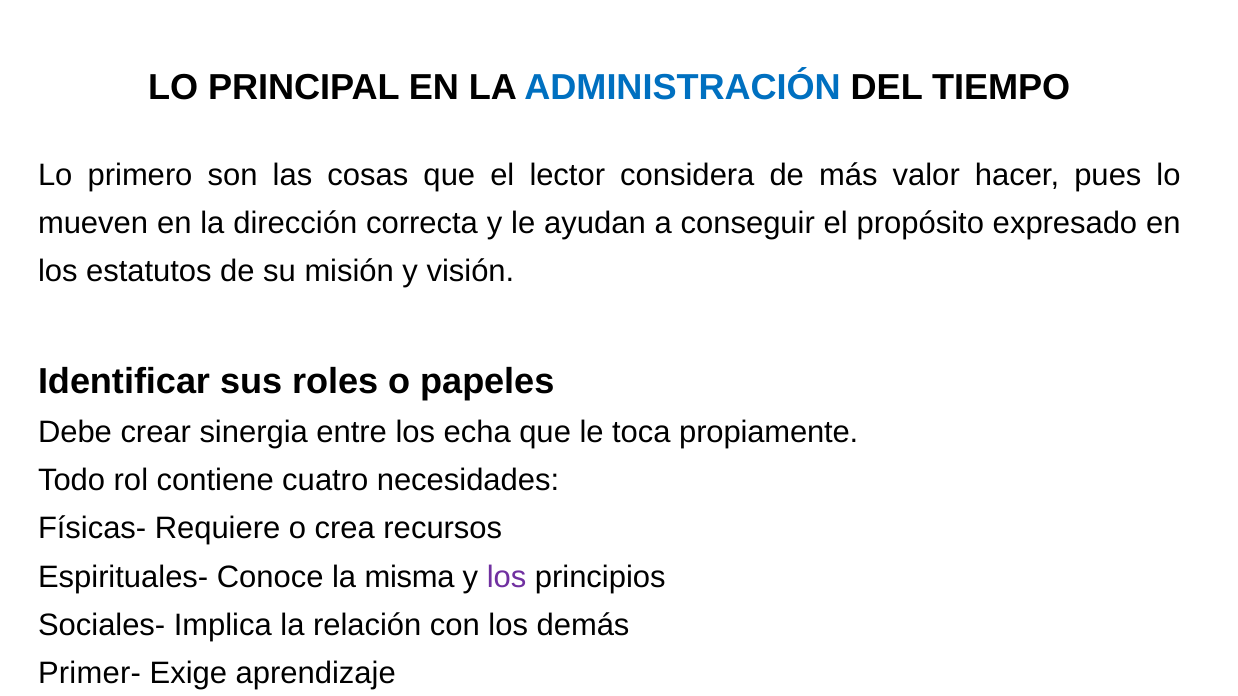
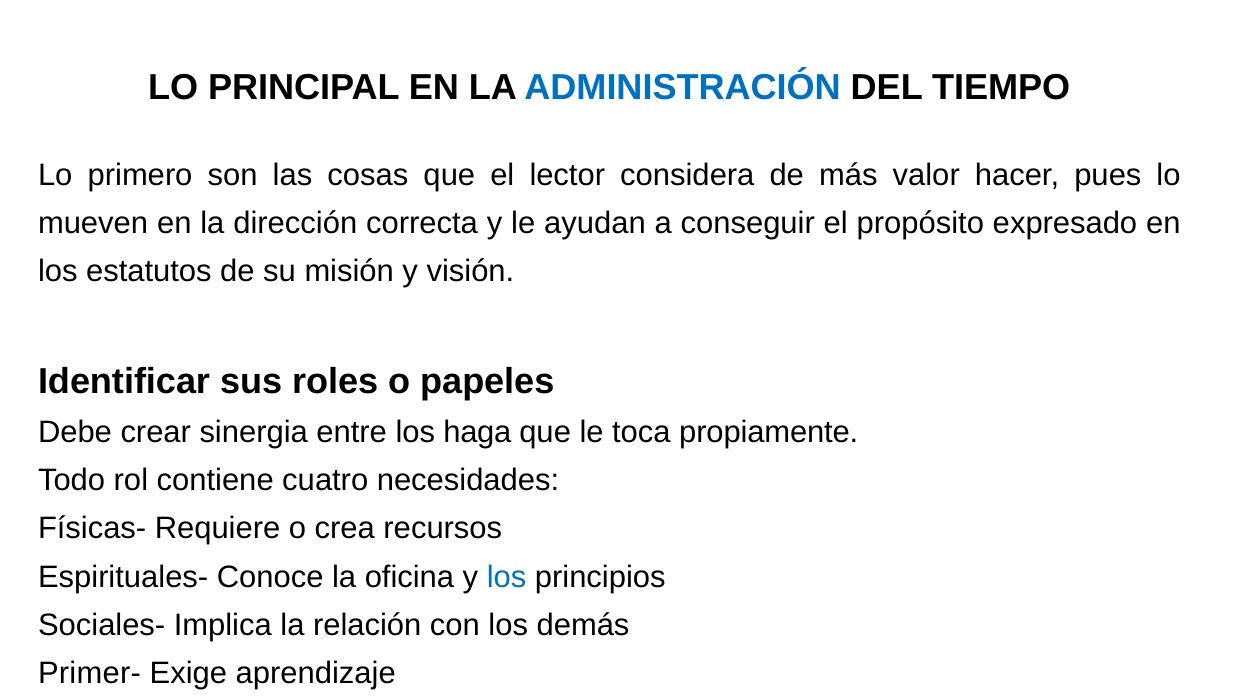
echa: echa -> haga
misma: misma -> oficina
los at (507, 577) colour: purple -> blue
